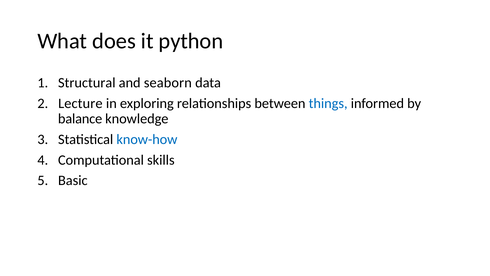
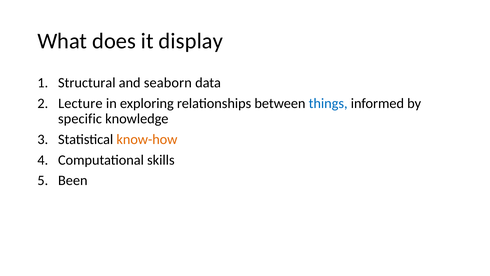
python: python -> display
balance: balance -> specific
know-how colour: blue -> orange
Basic: Basic -> Been
